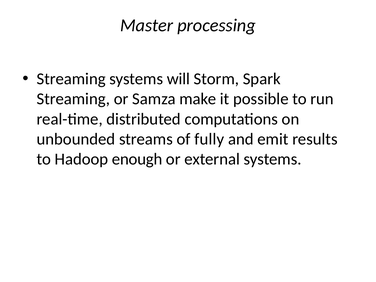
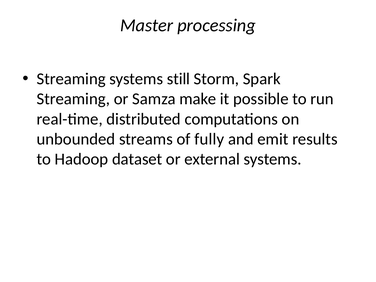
will: will -> still
enough: enough -> dataset
